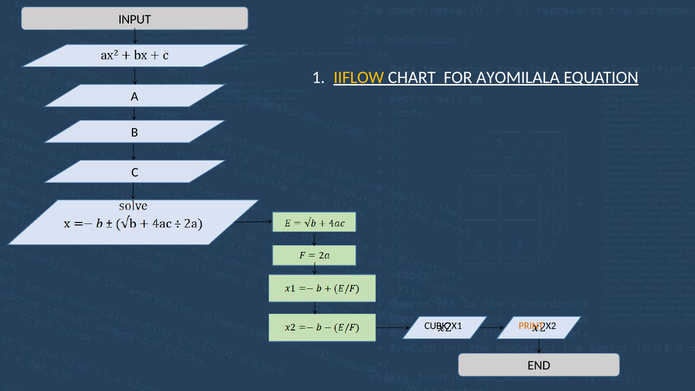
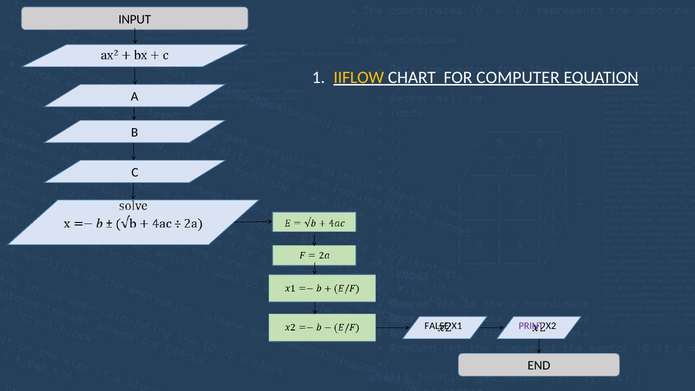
AYOMILALA: AYOMILALA -> COMPUTER
CUBIC: CUBIC -> FALSE
PRINT colour: orange -> purple
